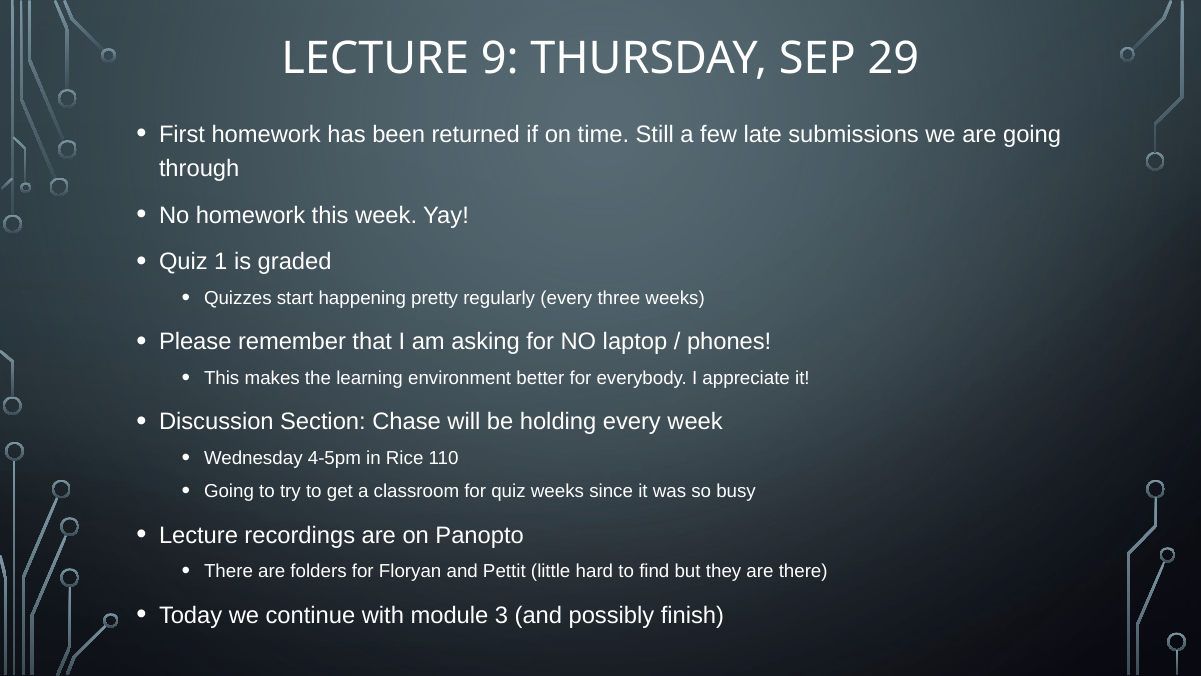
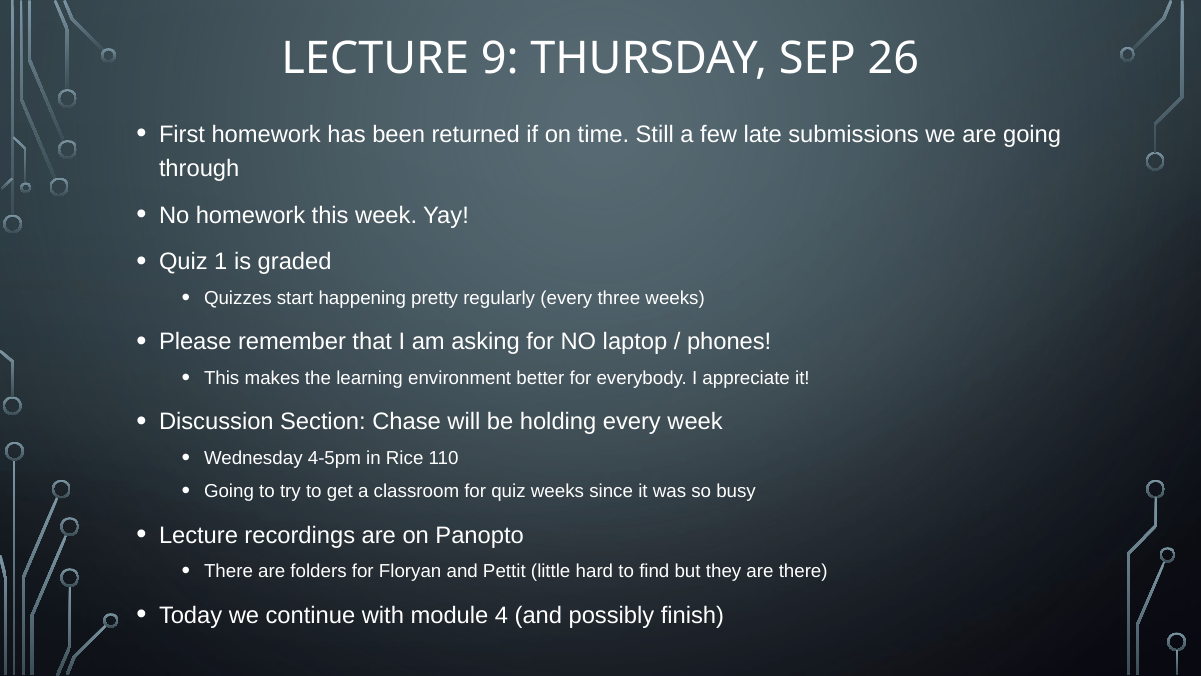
29: 29 -> 26
3: 3 -> 4
